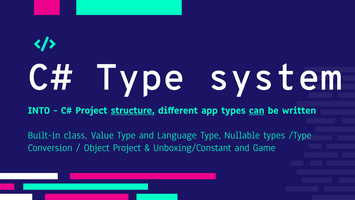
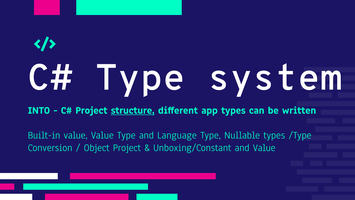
can underline: present -> none
Built-in class: class -> value
and Game: Game -> Value
